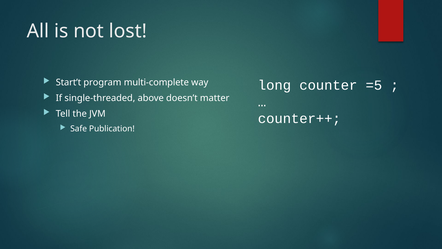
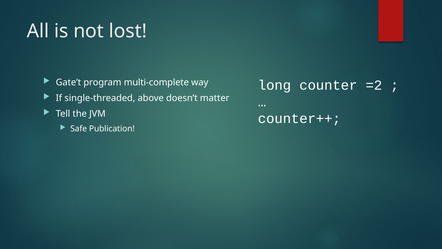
Start’t: Start’t -> Gate’t
=5: =5 -> =2
